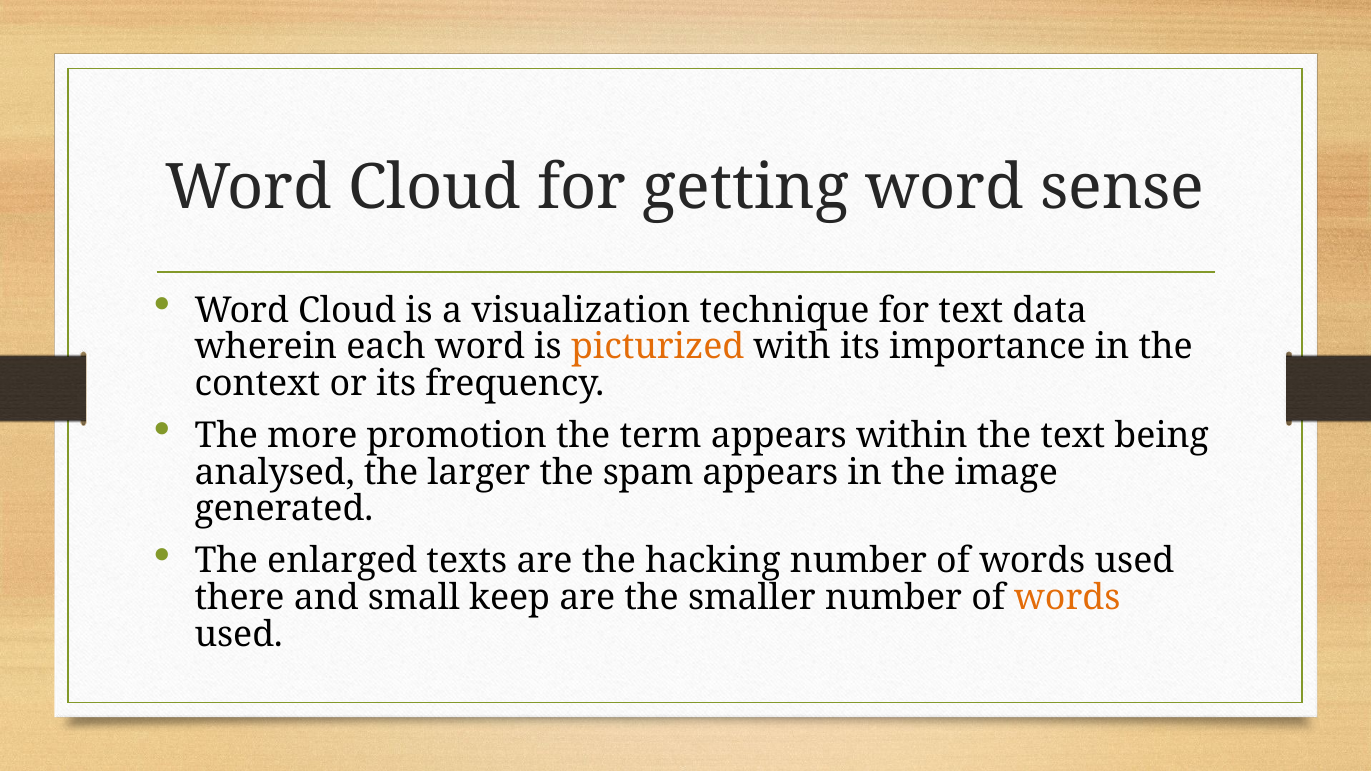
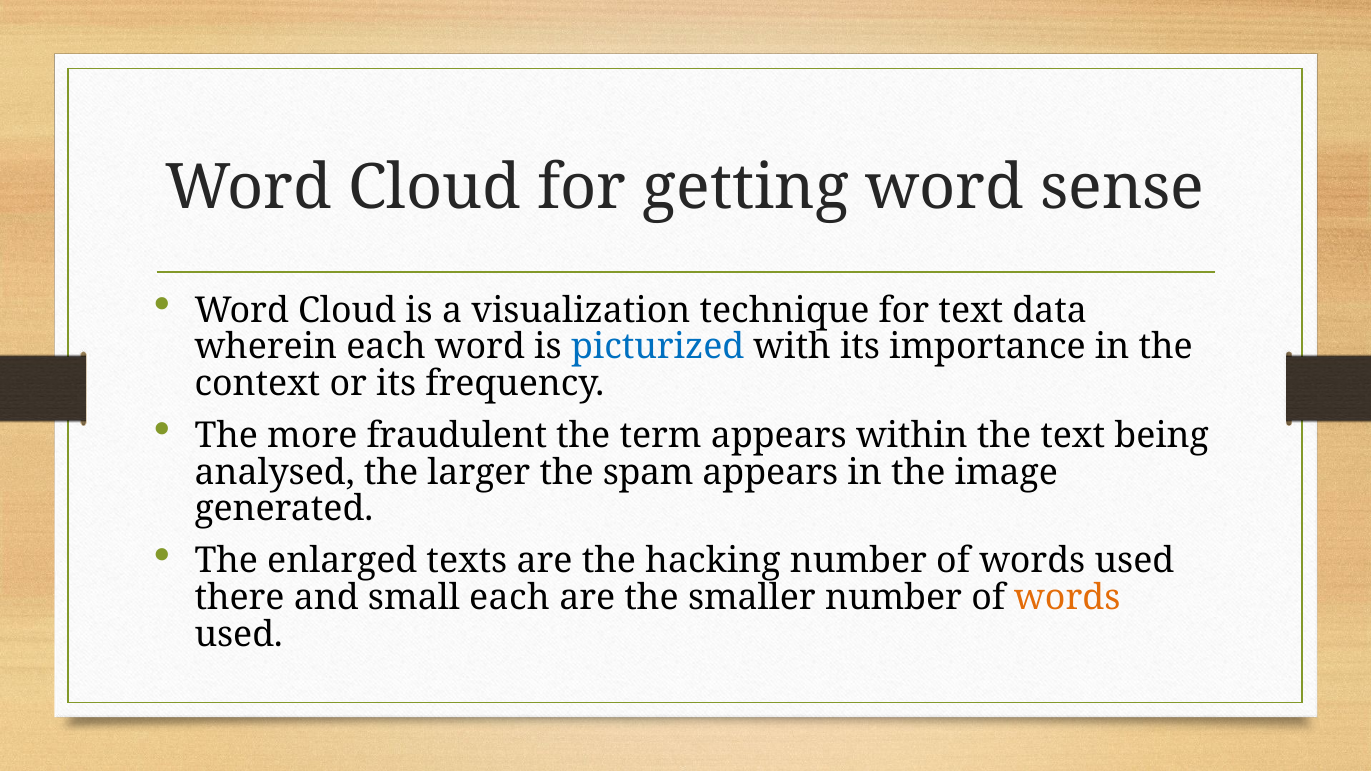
picturized colour: orange -> blue
promotion: promotion -> fraudulent
small keep: keep -> each
